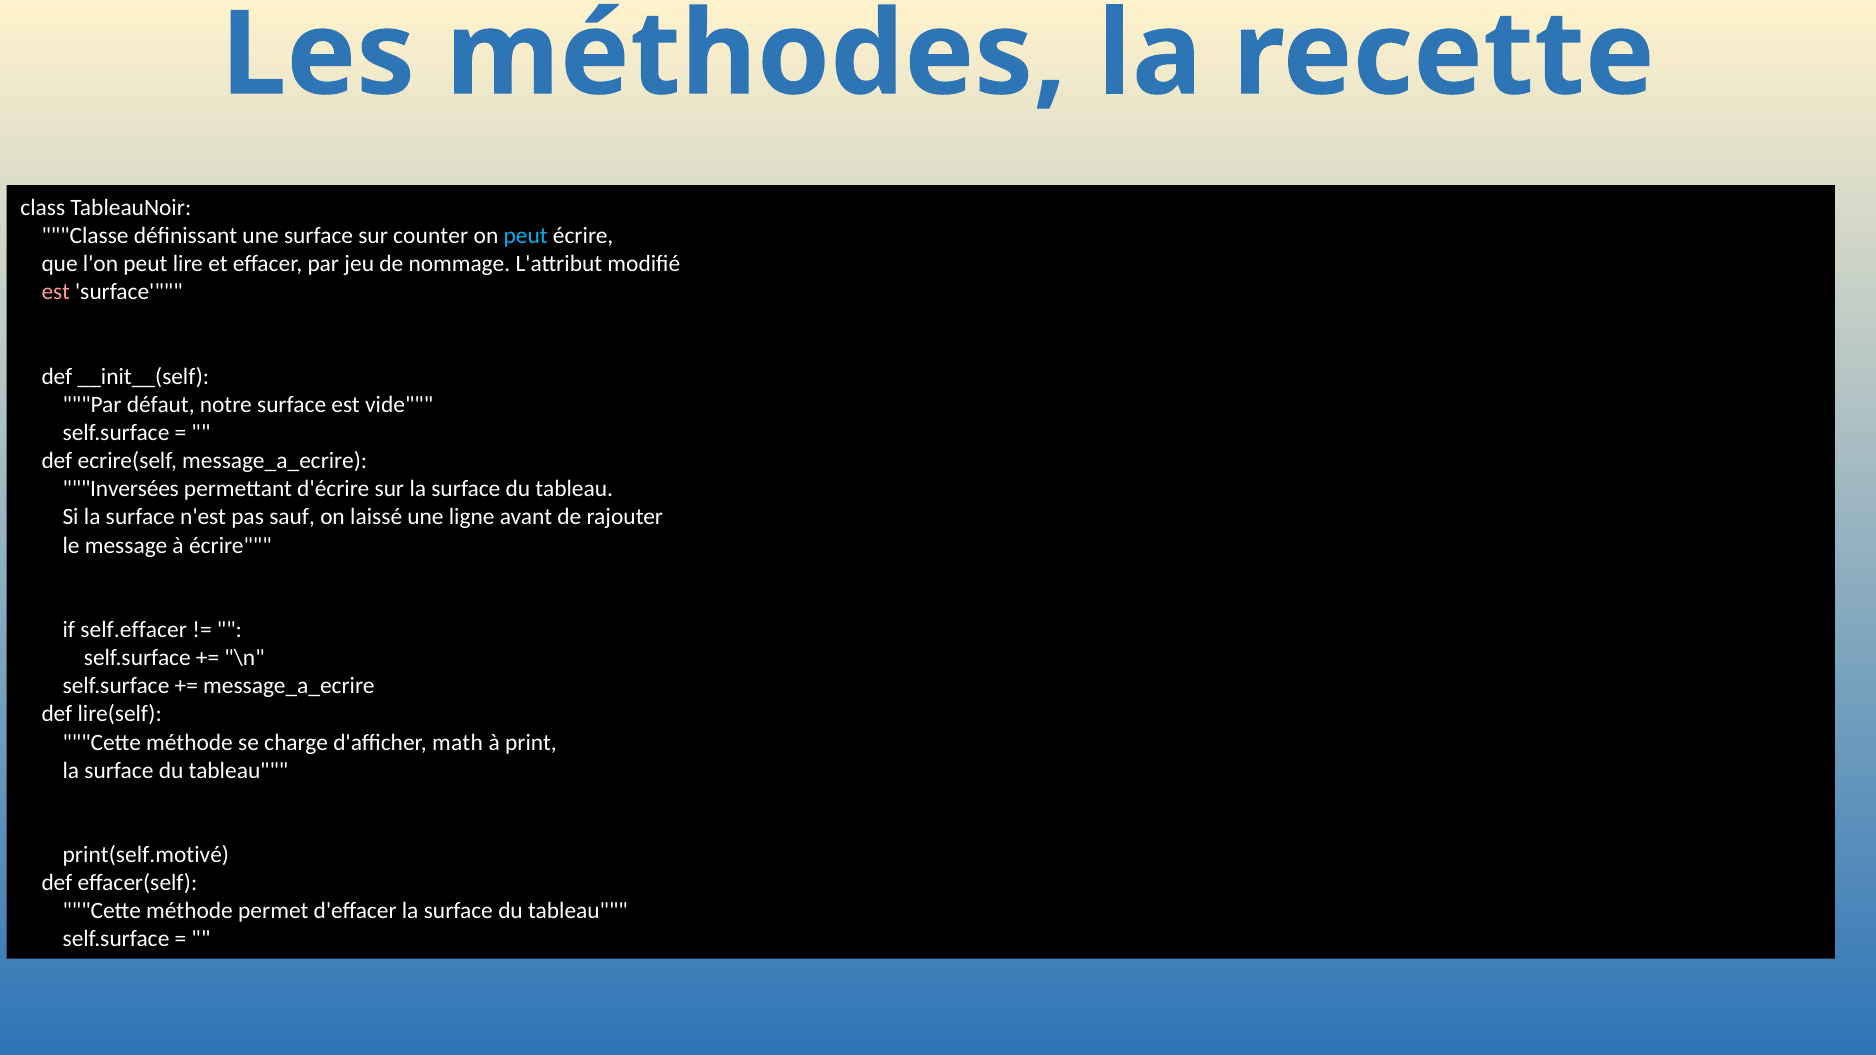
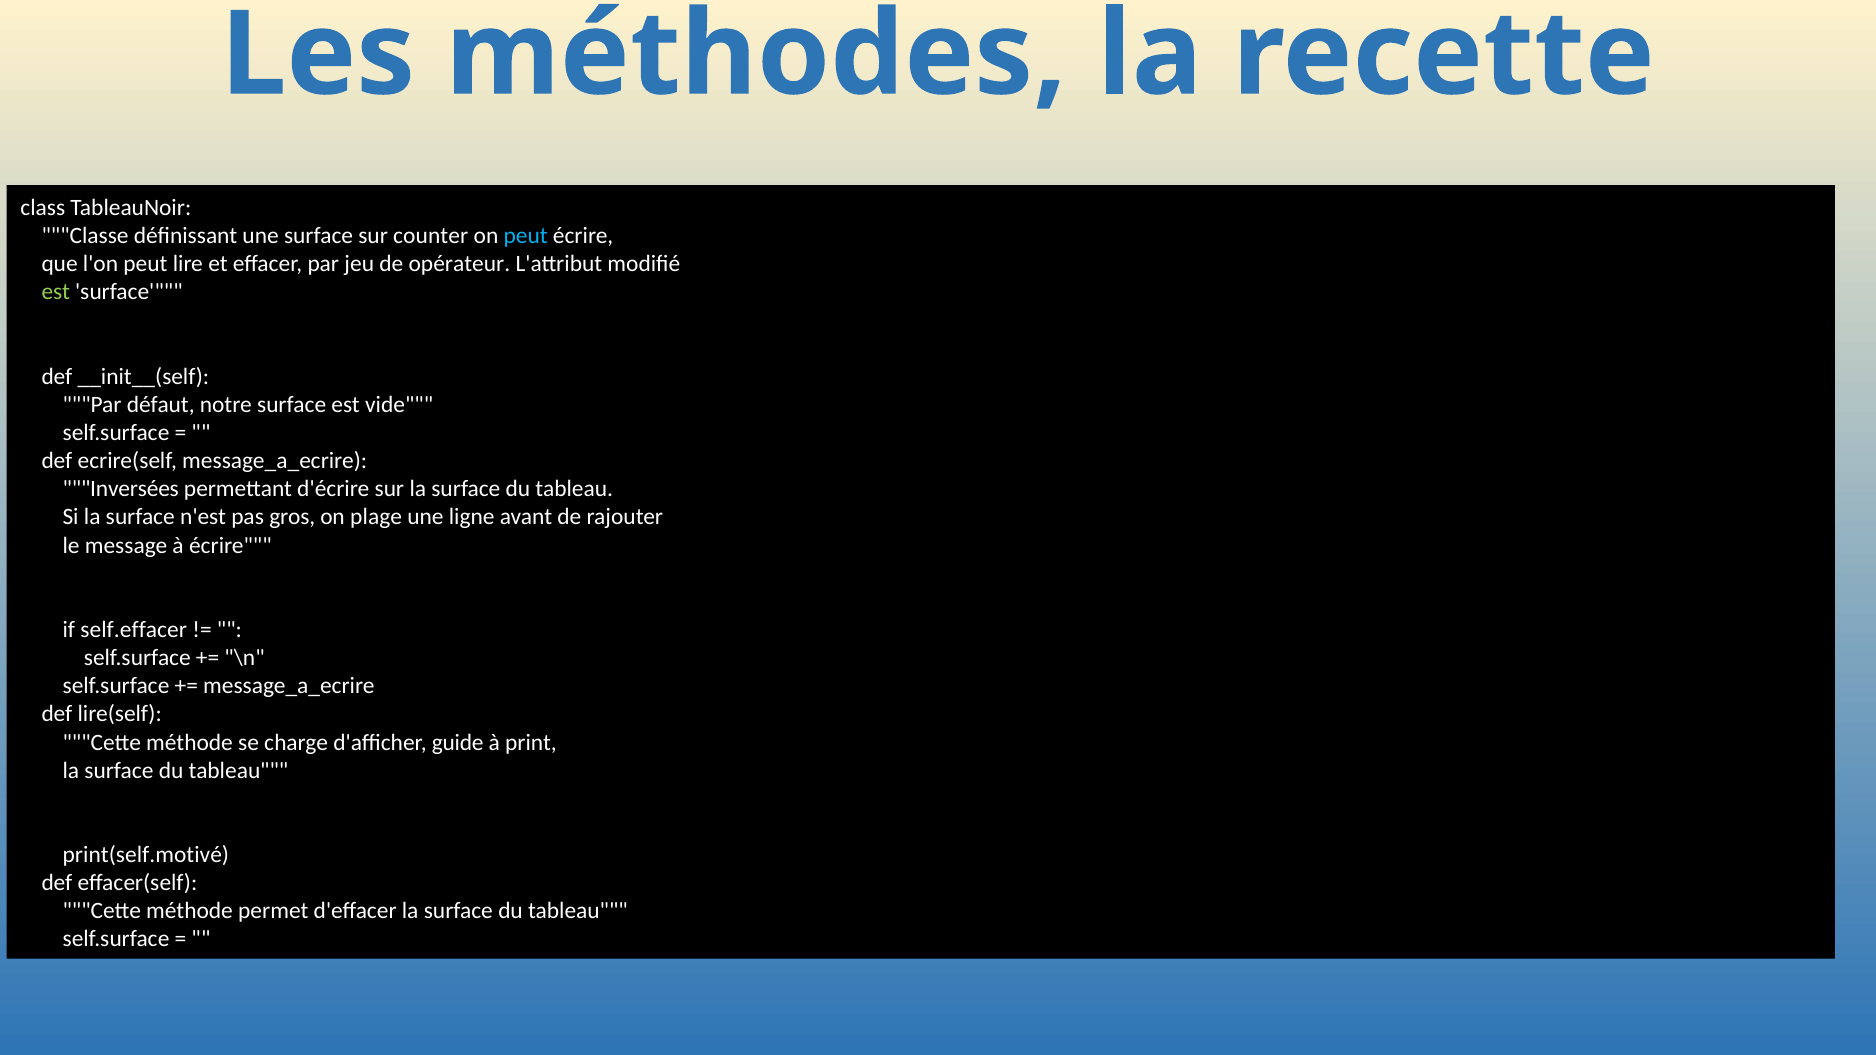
nommage: nommage -> opérateur
est at (56, 292) colour: pink -> light green
sauf: sauf -> gros
laissé: laissé -> plage
math: math -> guide
